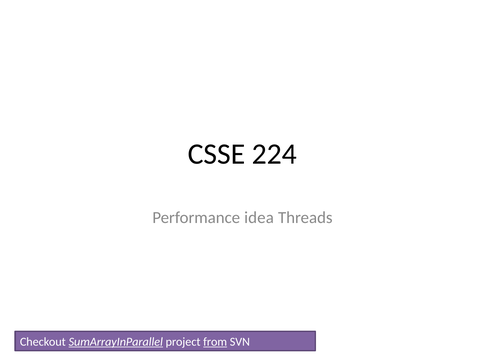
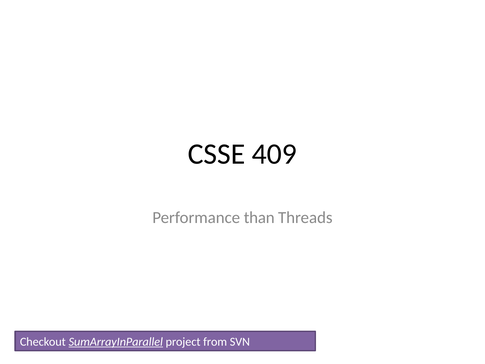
224: 224 -> 409
idea: idea -> than
from underline: present -> none
